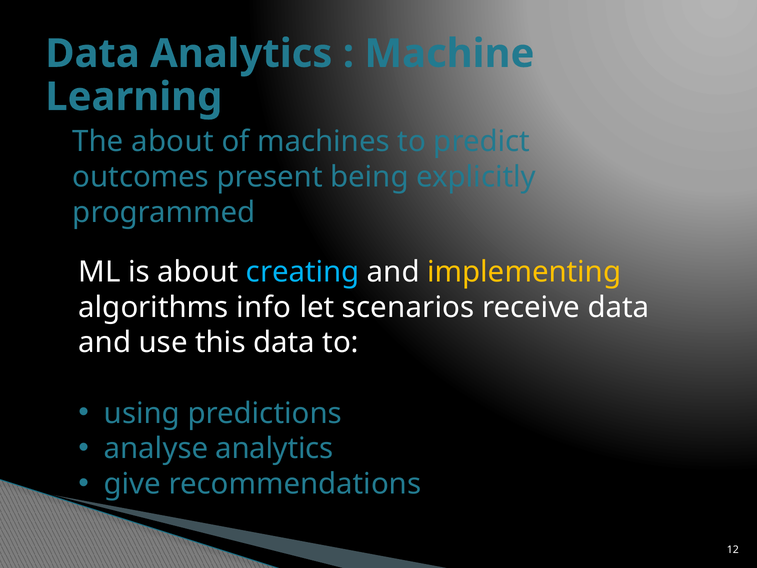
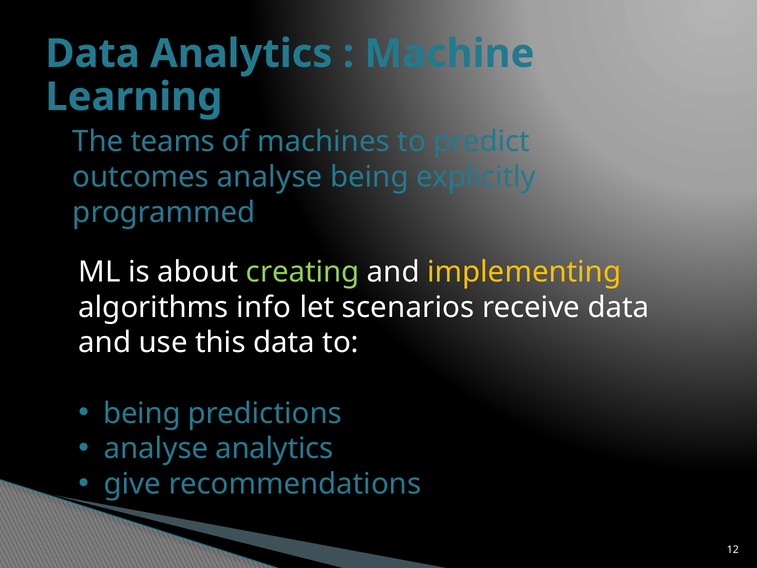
The about: about -> teams
outcomes present: present -> analyse
creating colour: light blue -> light green
using at (142, 413): using -> being
